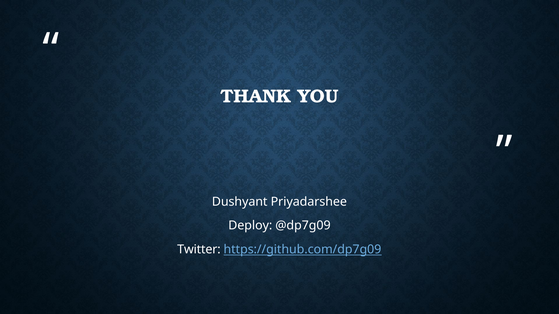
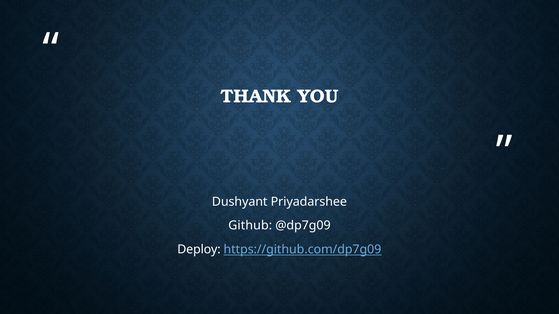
Deploy: Deploy -> Github
Twitter: Twitter -> Deploy
